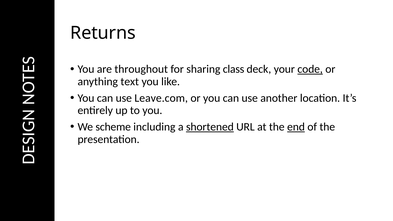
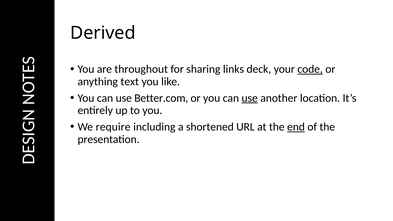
Returns: Returns -> Derived
class: class -> links
Leave.com: Leave.com -> Better.com
use at (250, 98) underline: none -> present
scheme: scheme -> require
shortened underline: present -> none
